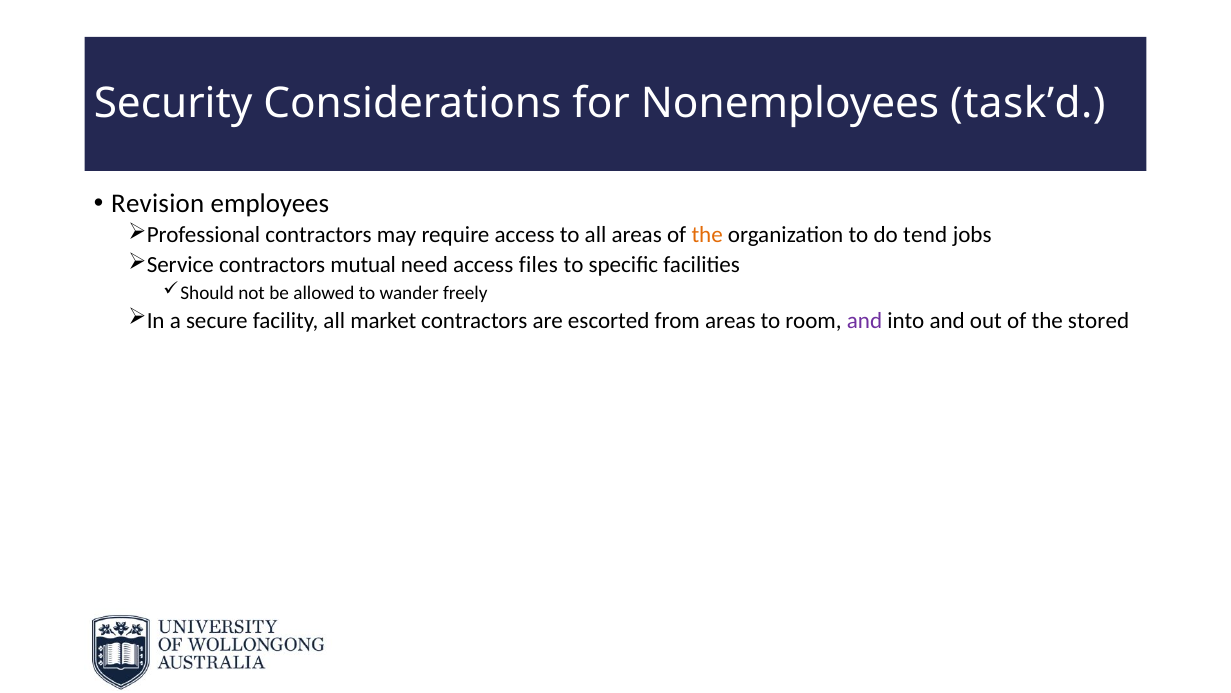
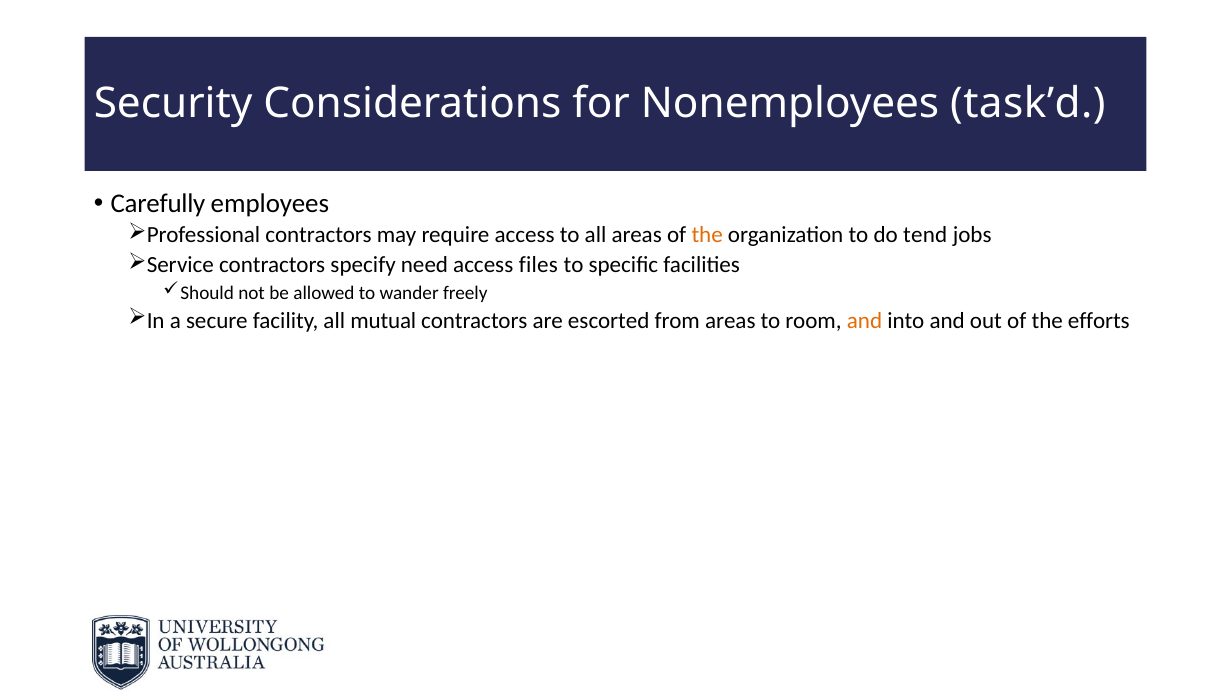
Revision: Revision -> Carefully
mutual: mutual -> specify
market: market -> mutual
and at (865, 320) colour: purple -> orange
stored: stored -> efforts
